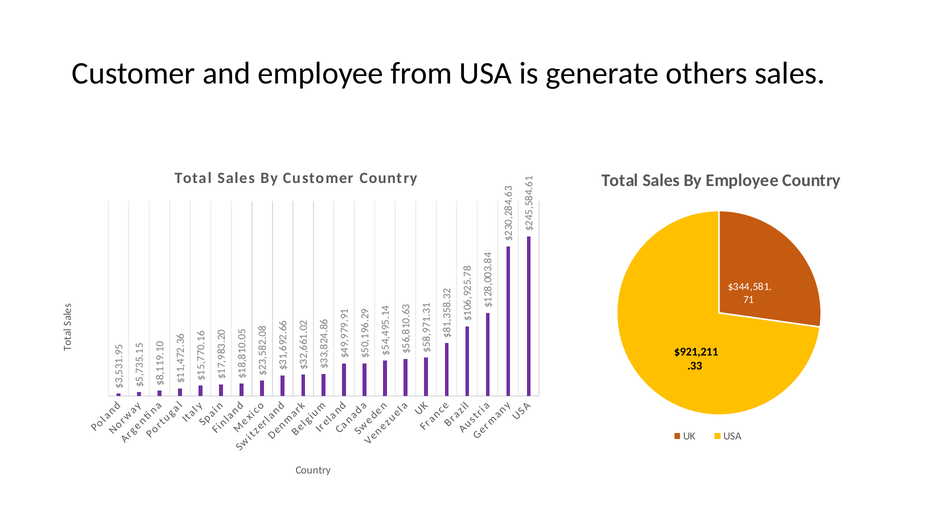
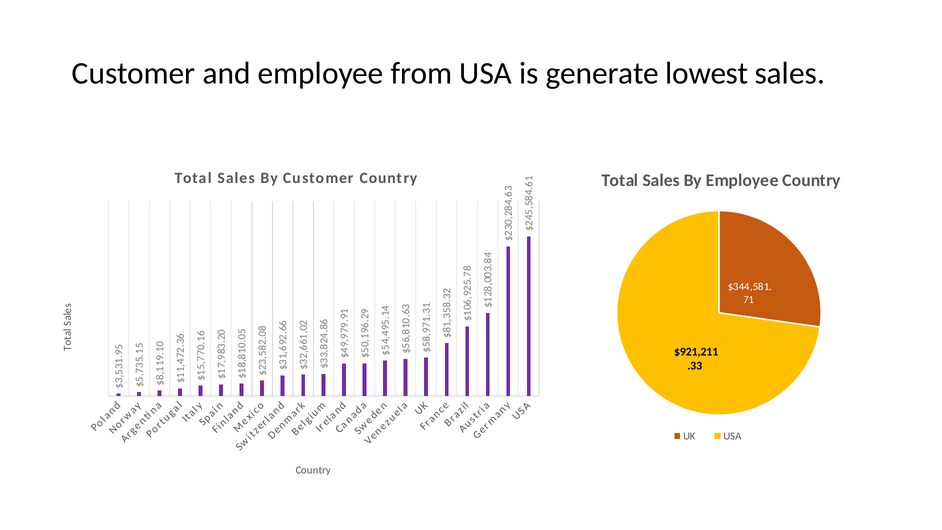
others: others -> lowest
